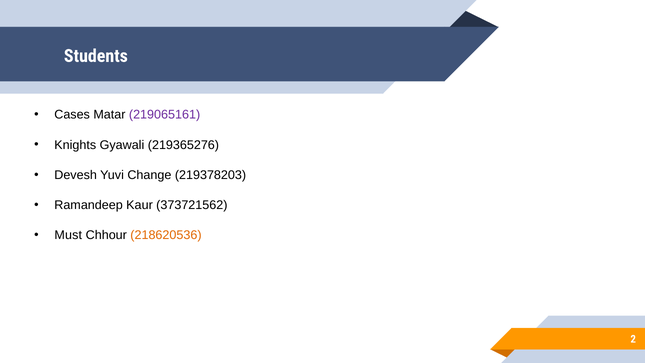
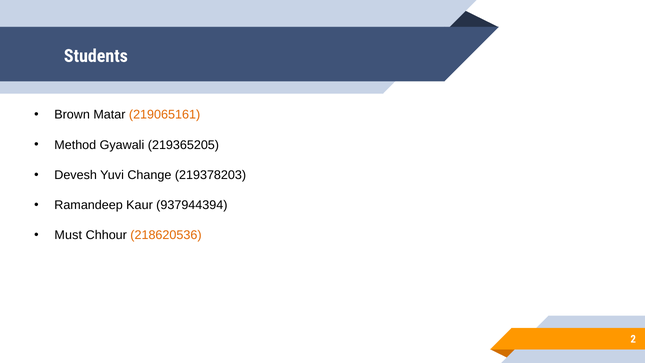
Cases: Cases -> Brown
219065161 colour: purple -> orange
Knights: Knights -> Method
219365276: 219365276 -> 219365205
373721562: 373721562 -> 937944394
